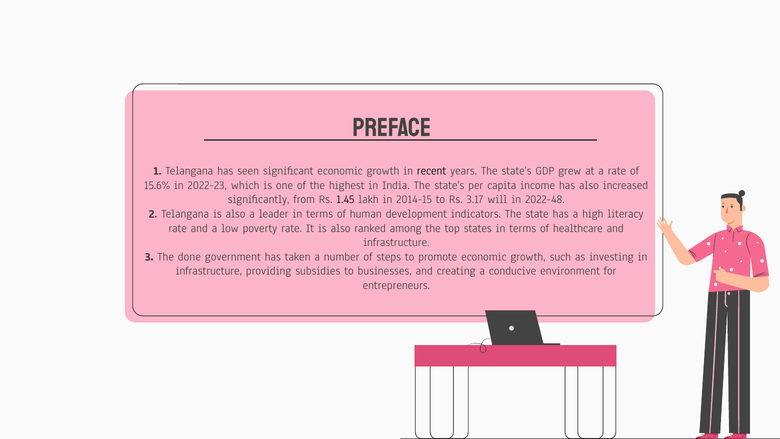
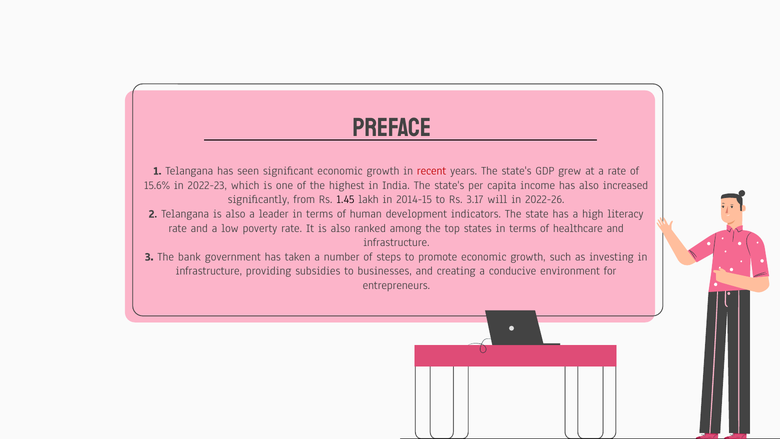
recent colour: black -> red
2022-48: 2022-48 -> 2022-26
done: done -> bank
